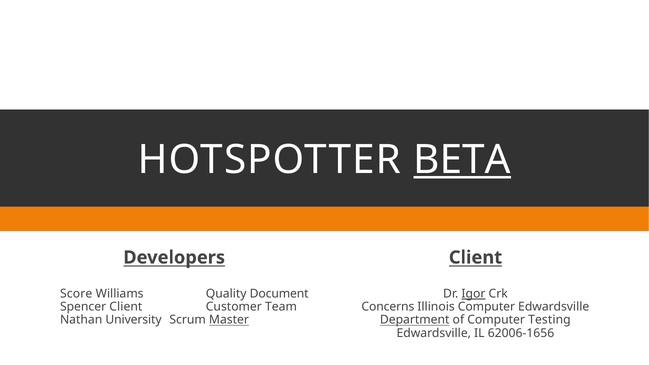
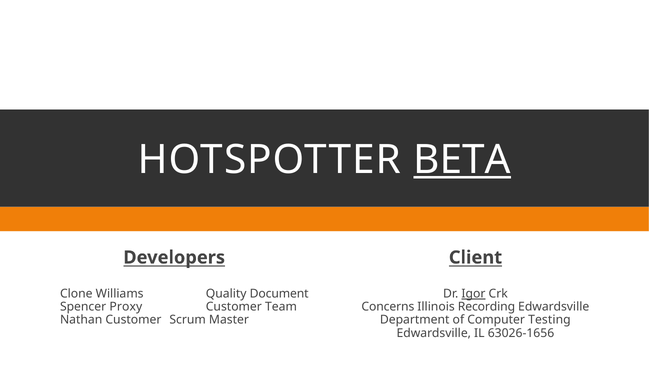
Score: Score -> Clone
Spencer Client: Client -> Proxy
Illinois Computer: Computer -> Recording
Nathan University: University -> Customer
Master underline: present -> none
Department underline: present -> none
62006-1656: 62006-1656 -> 63026-1656
